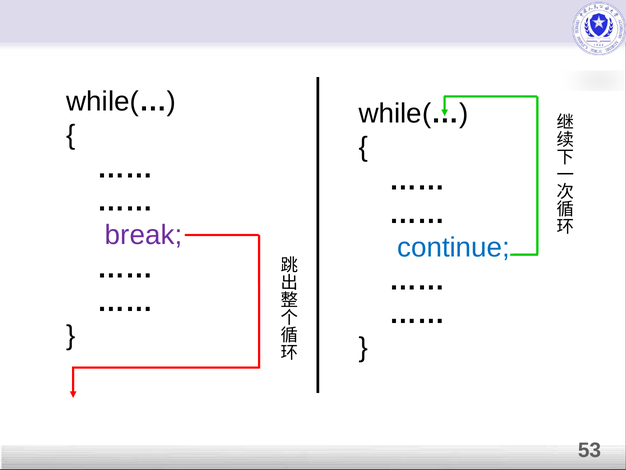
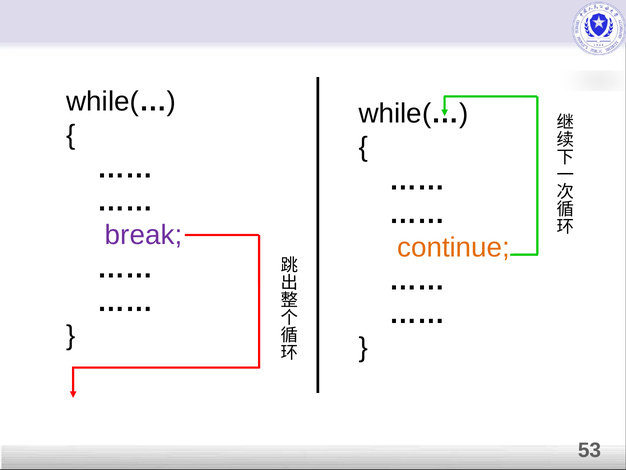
continue colour: blue -> orange
